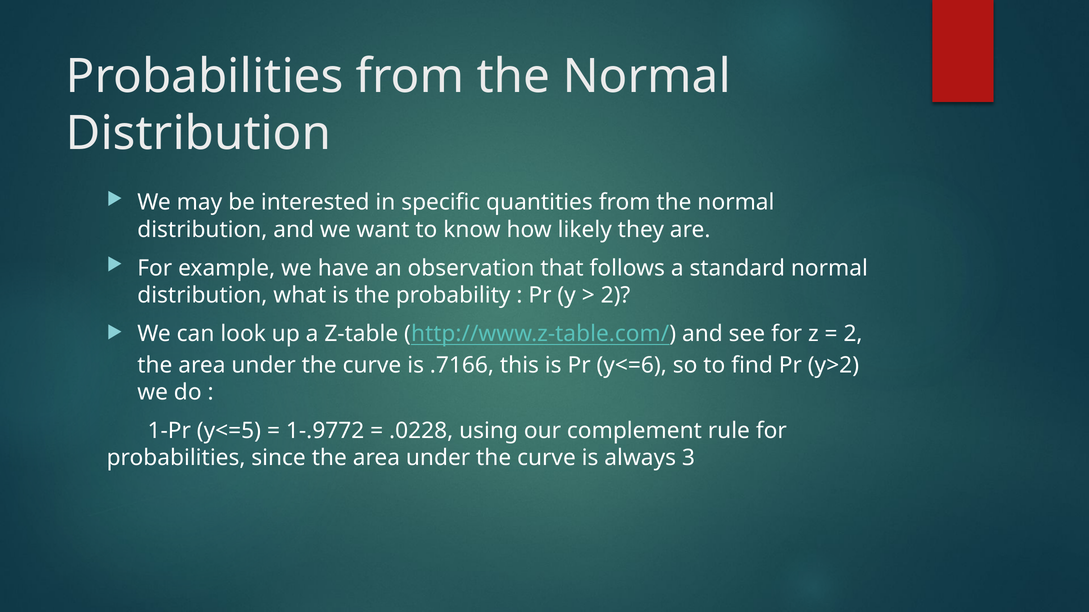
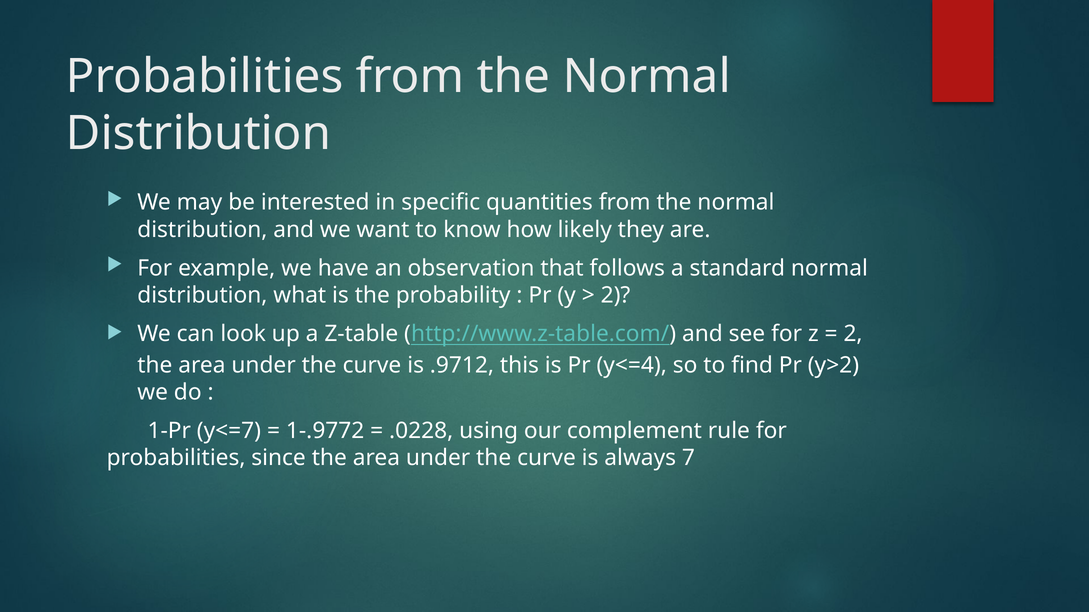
.7166: .7166 -> .9712
y<=6: y<=6 -> y<=4
y<=5: y<=5 -> y<=7
3: 3 -> 7
